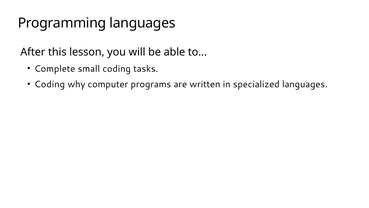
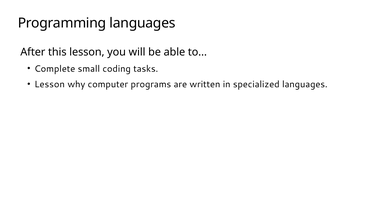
Coding at (50, 84): Coding -> Lesson
